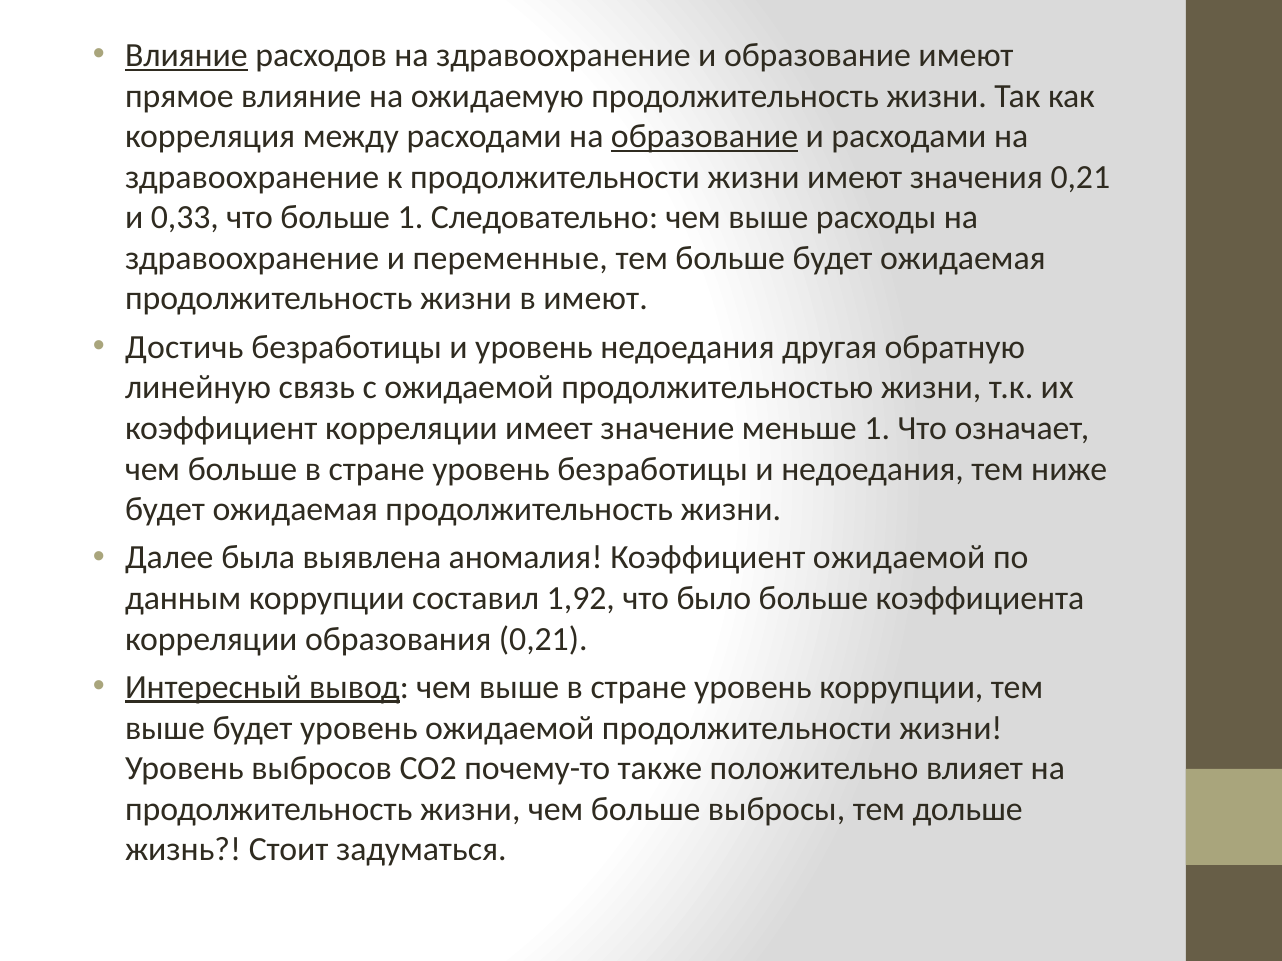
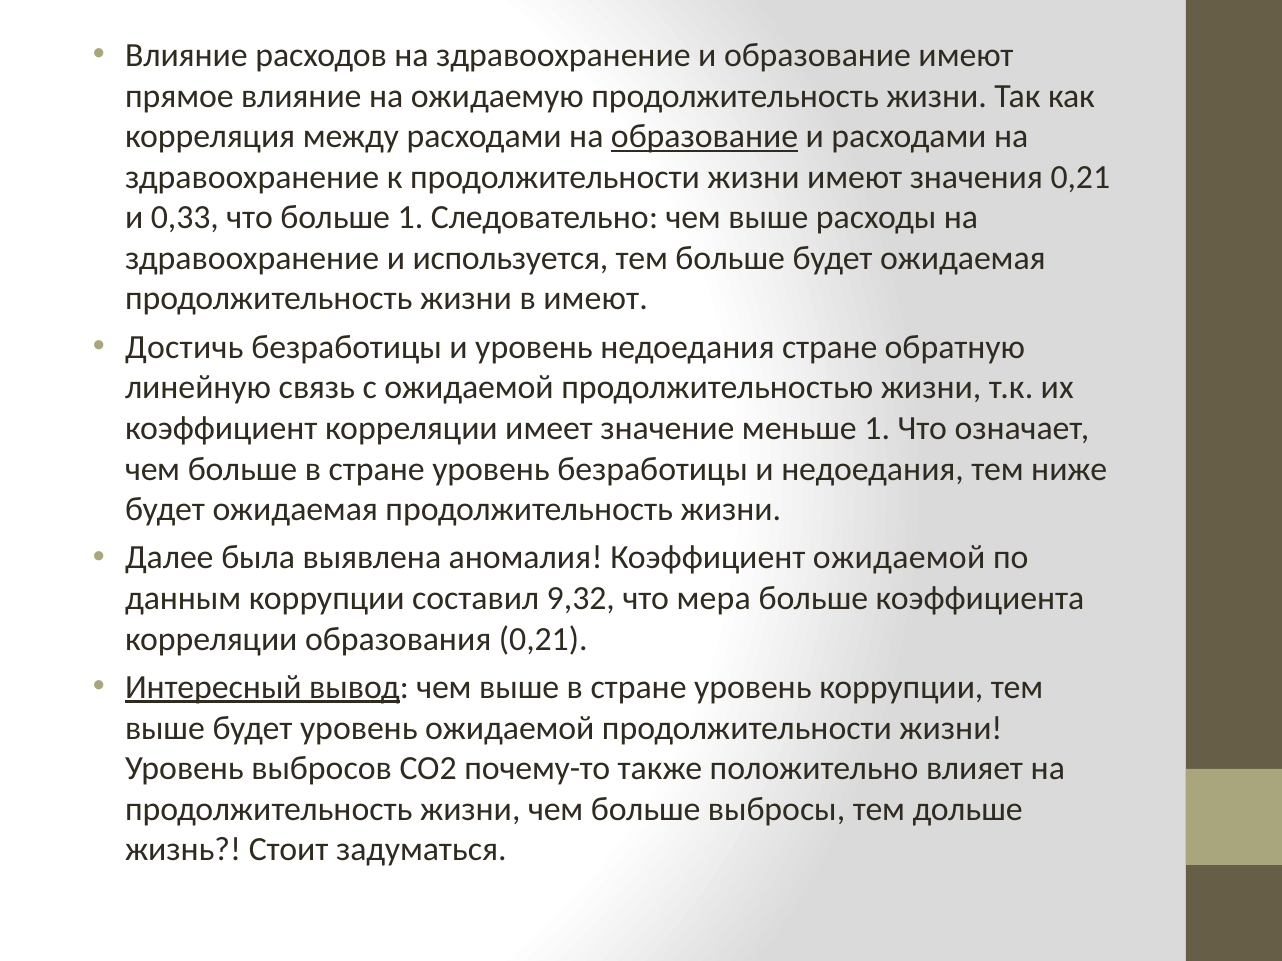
Влияние at (186, 56) underline: present -> none
переменные: переменные -> используется
недоедания другая: другая -> стране
1,92: 1,92 -> 9,32
было: было -> мера
